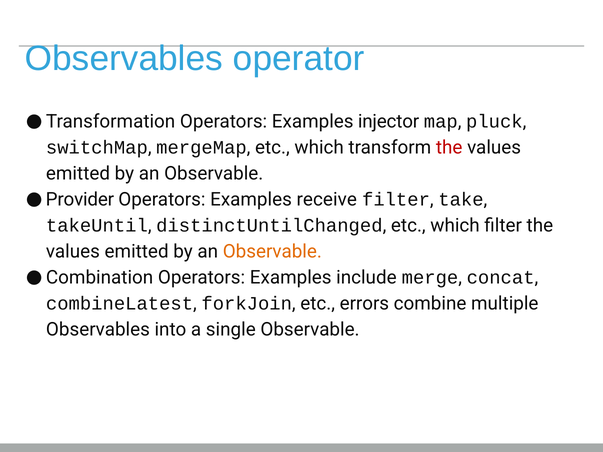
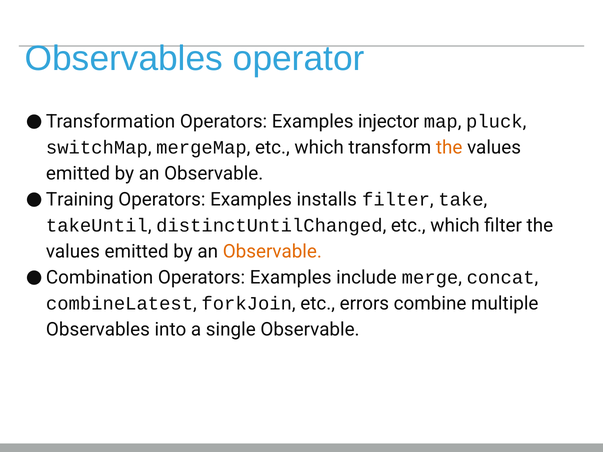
the at (449, 148) colour: red -> orange
Provider: Provider -> Training
receive: receive -> installs
